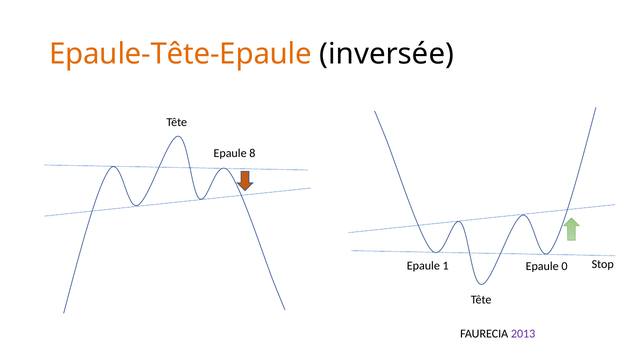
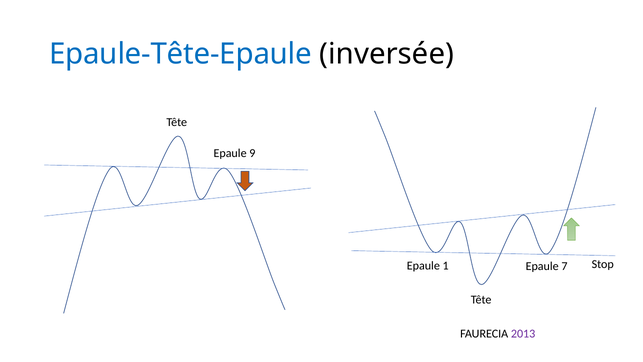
Epaule-Tête-Epaule colour: orange -> blue
8: 8 -> 9
0: 0 -> 7
